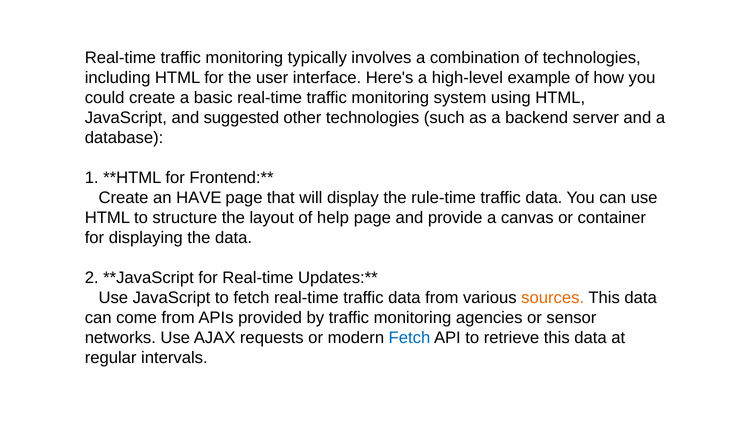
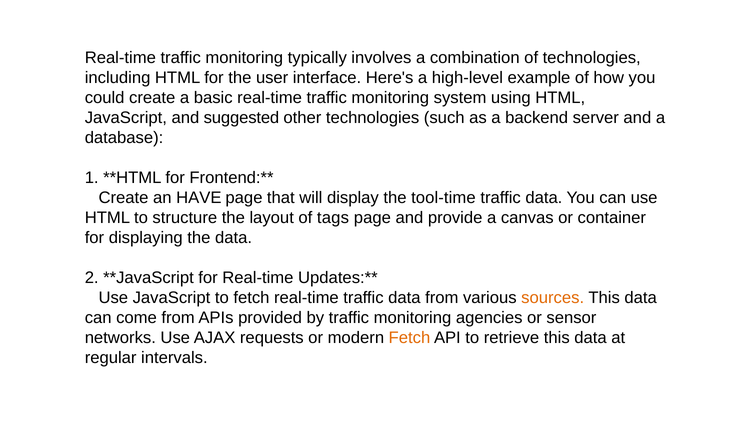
rule-time: rule-time -> tool-time
help: help -> tags
Fetch at (409, 338) colour: blue -> orange
